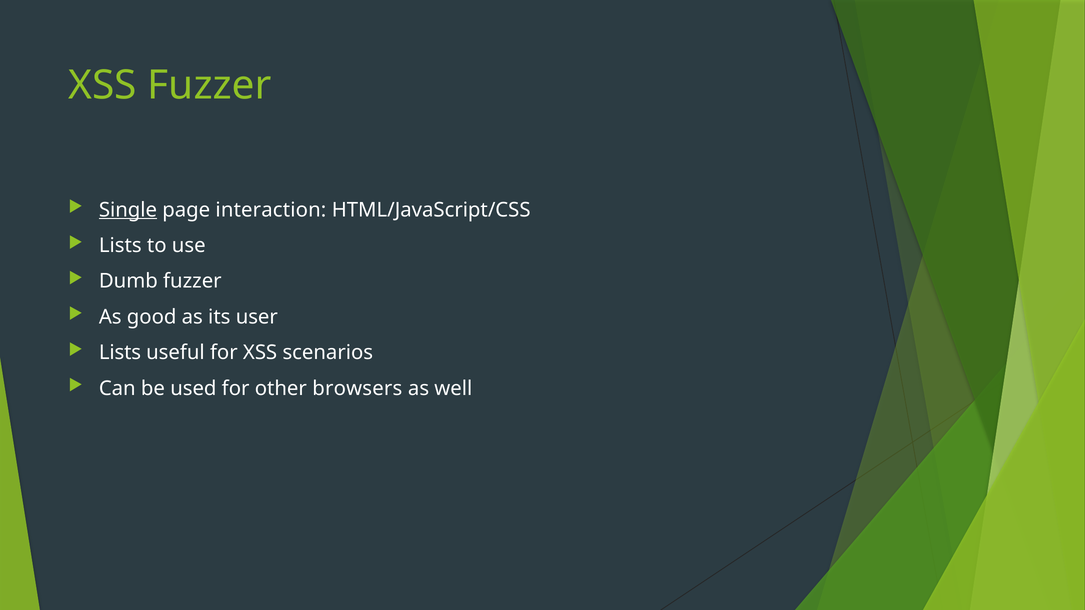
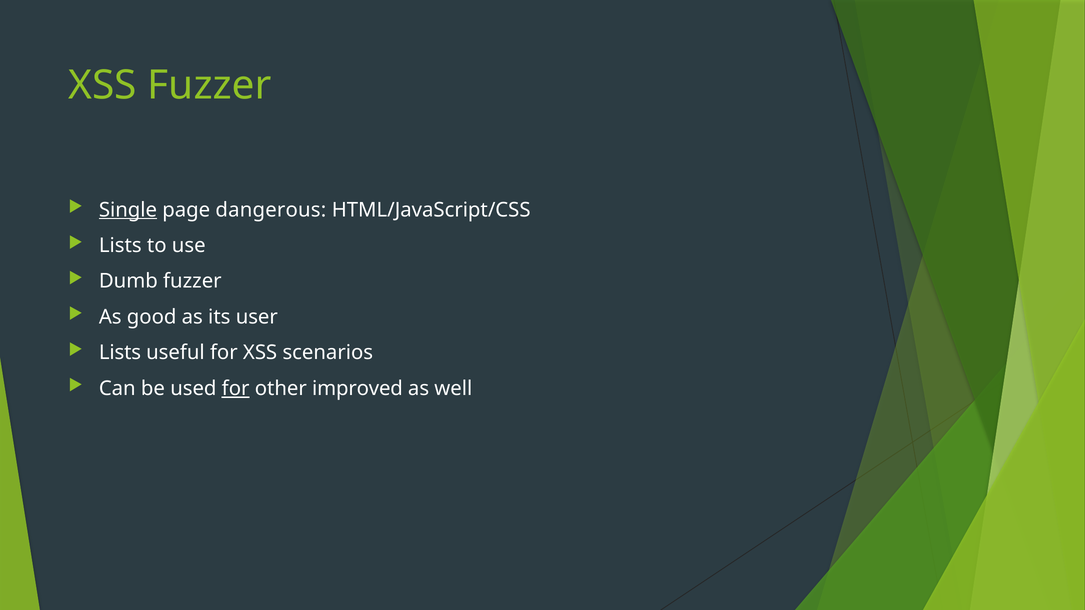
interaction: interaction -> dangerous
for at (236, 389) underline: none -> present
browsers: browsers -> improved
